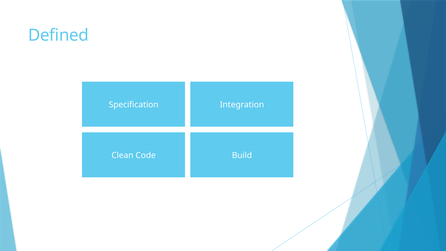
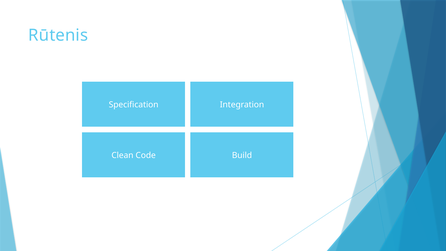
Defined: Defined -> Rūtenis
